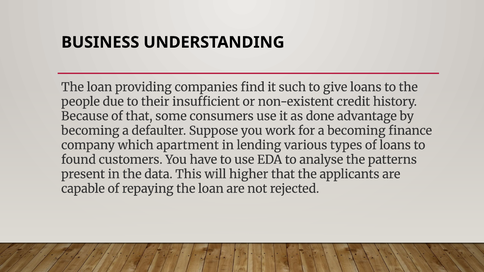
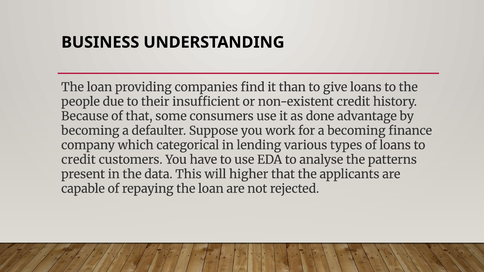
such: such -> than
apartment: apartment -> categorical
found at (79, 160): found -> credit
